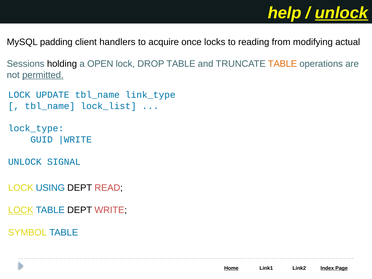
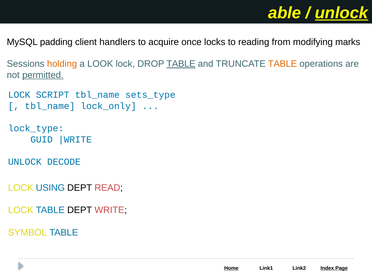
help: help -> able
actual: actual -> marks
holding colour: black -> orange
OPEN: OPEN -> LOOK
TABLE at (181, 64) underline: none -> present
UPDATE: UPDATE -> SCRIPT
link_type: link_type -> sets_type
lock_list: lock_list -> lock_only
SIGNAL: SIGNAL -> DECODE
LOCK at (21, 210) underline: present -> none
